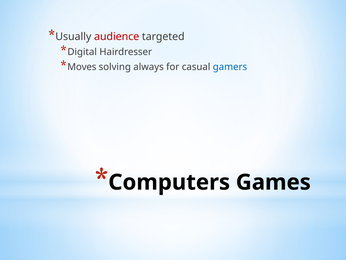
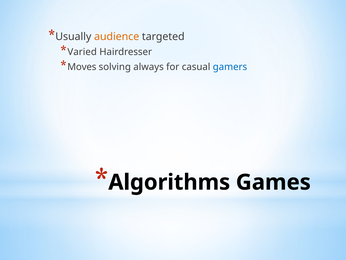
audience colour: red -> orange
Digital: Digital -> Varied
Computers: Computers -> Algorithms
